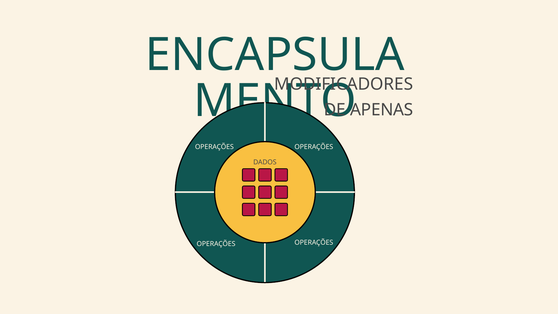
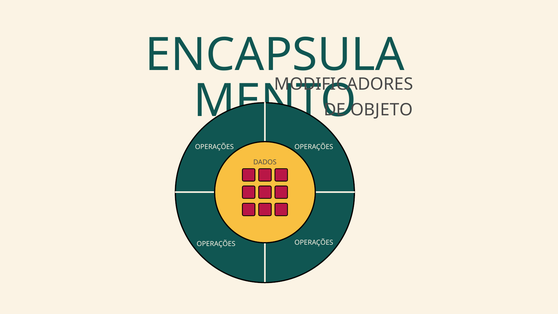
APENAS: APENAS -> OBJETO
